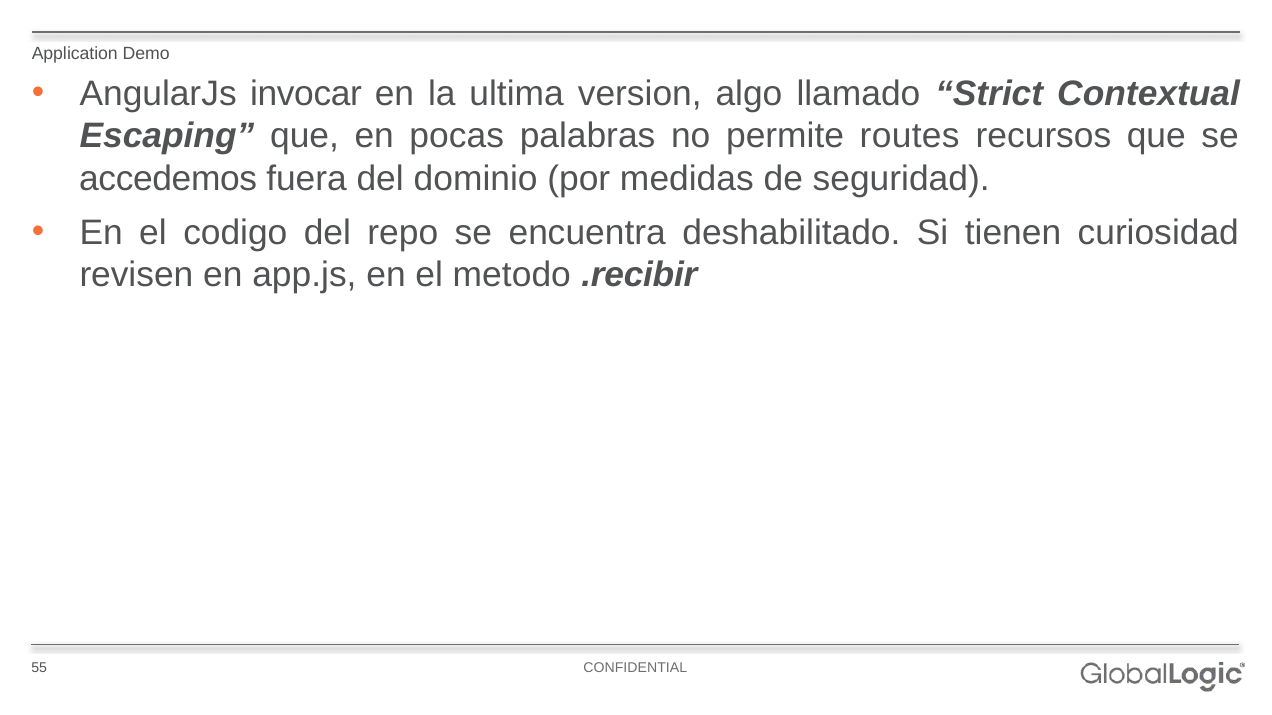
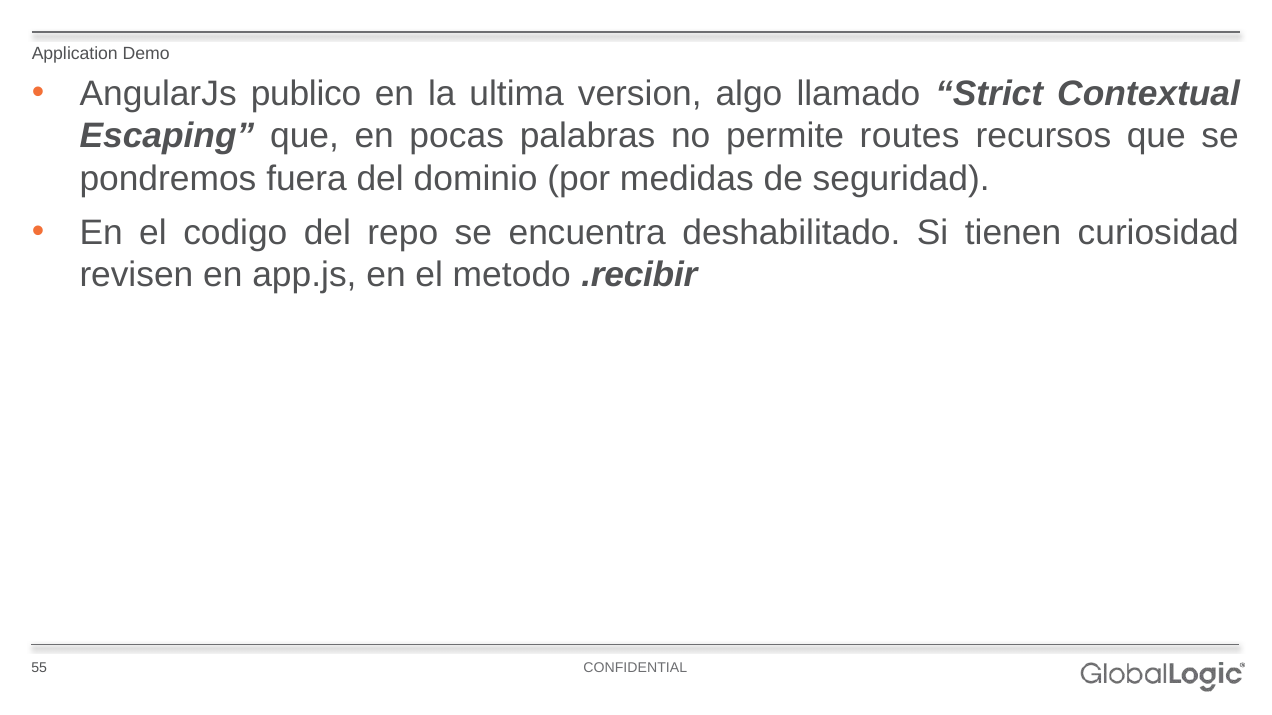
invocar: invocar -> publico
accedemos: accedemos -> pondremos
